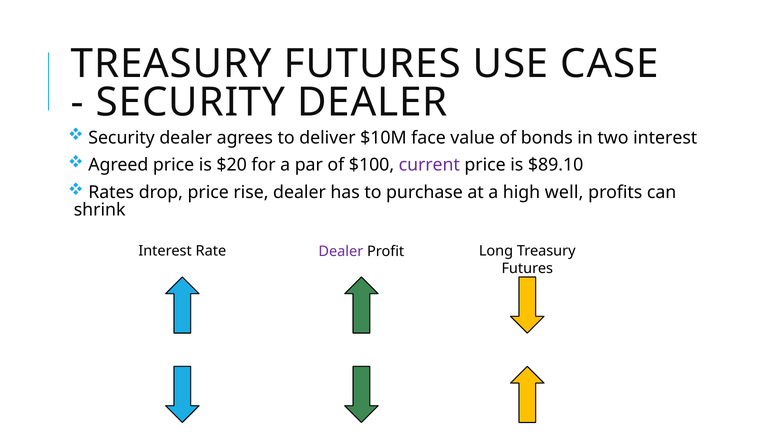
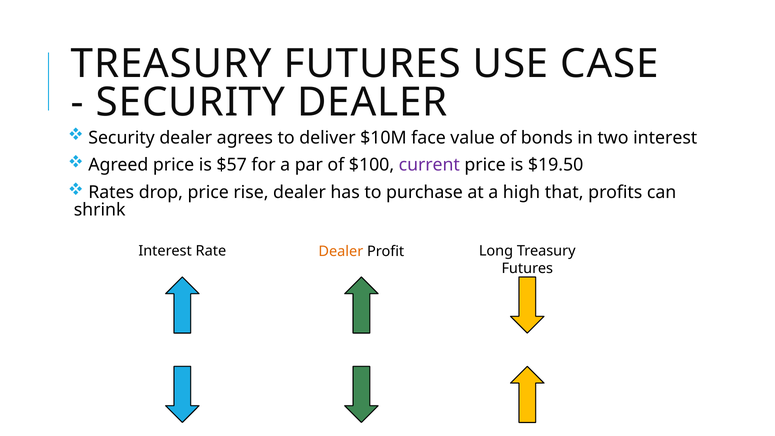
$20: $20 -> $57
$89.10: $89.10 -> $19.50
well: well -> that
Dealer at (341, 251) colour: purple -> orange
